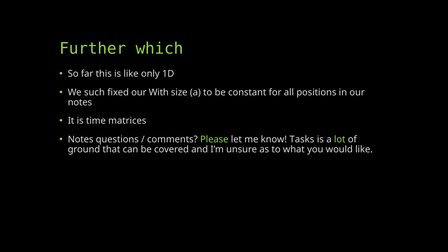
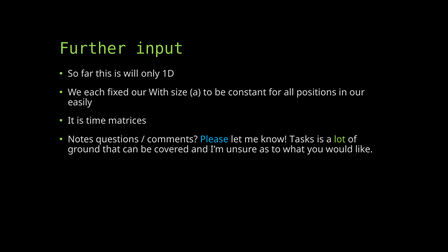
which: which -> input
is like: like -> will
such: such -> each
notes at (80, 102): notes -> easily
Please colour: light green -> light blue
